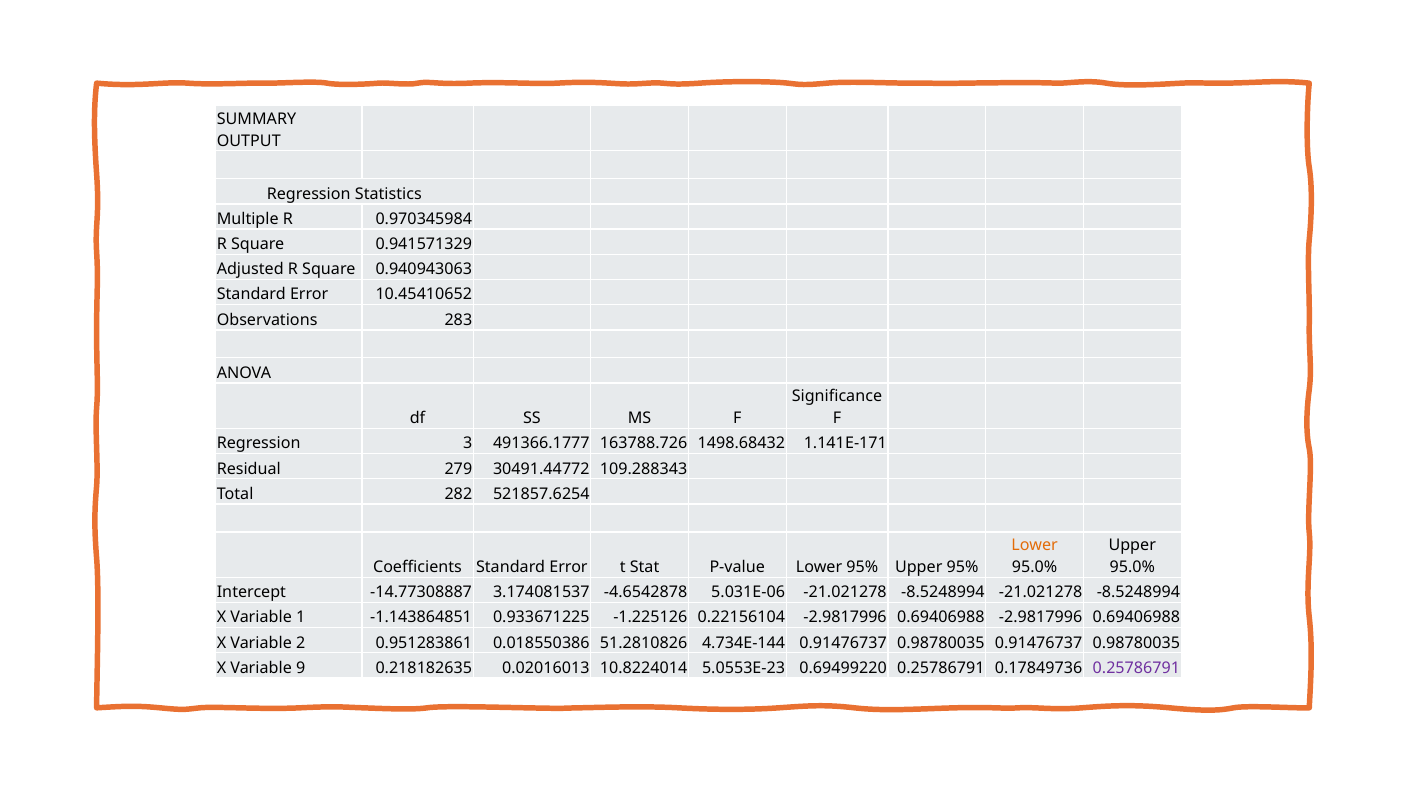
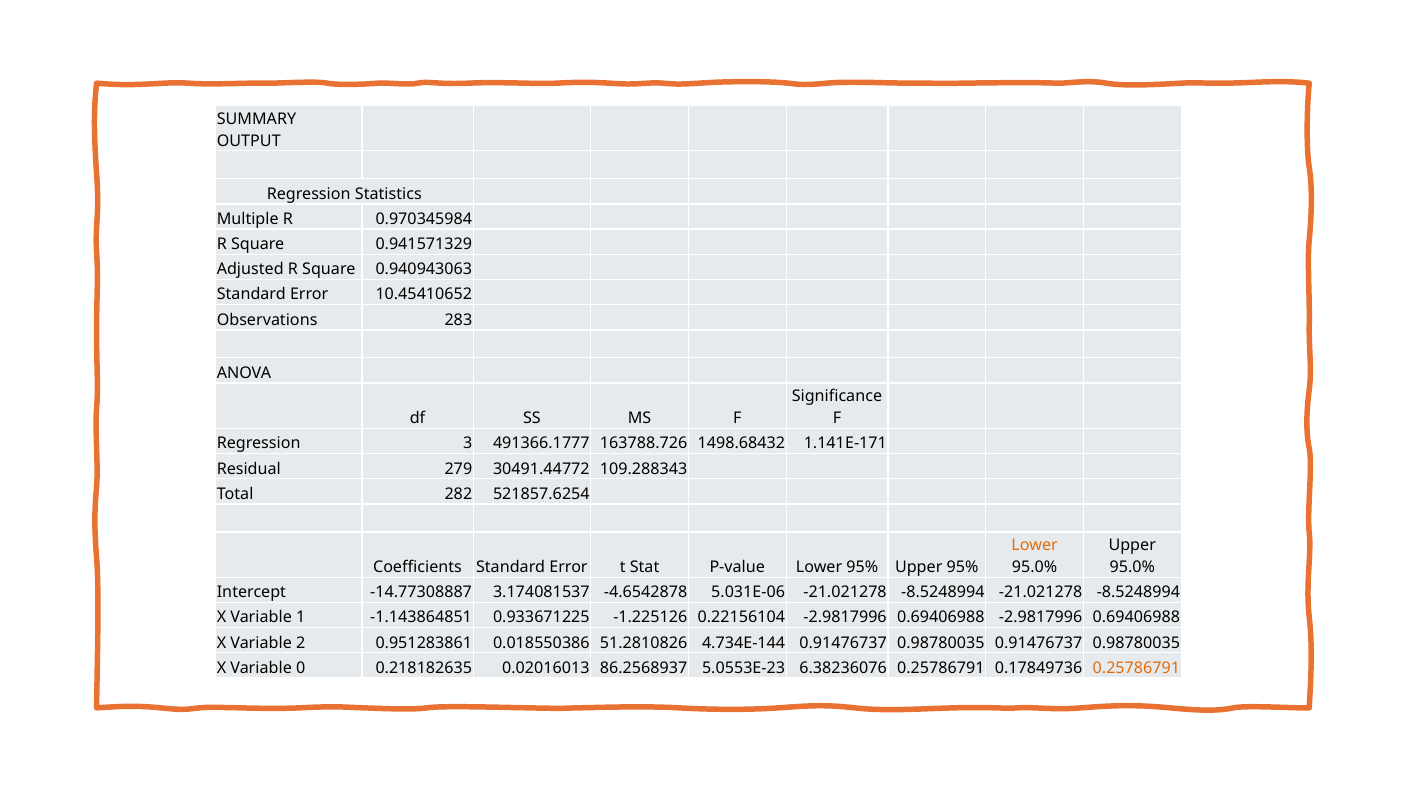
9: 9 -> 0
10.8224014: 10.8224014 -> 86.2568937
0.69499220: 0.69499220 -> 6.38236076
0.25786791 at (1136, 668) colour: purple -> orange
